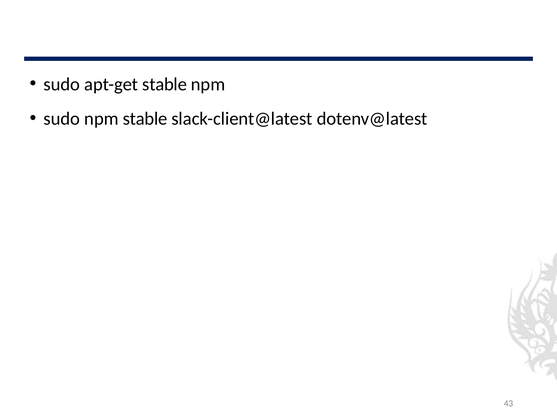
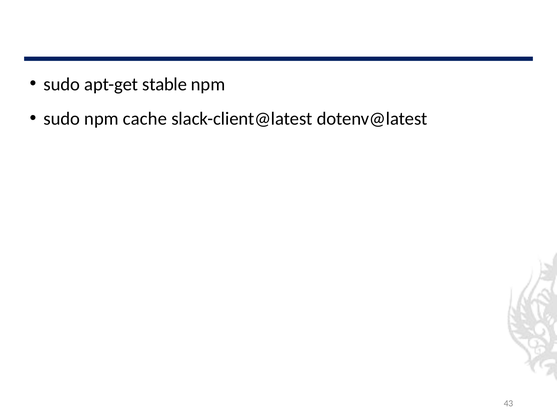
npm stable: stable -> cache
